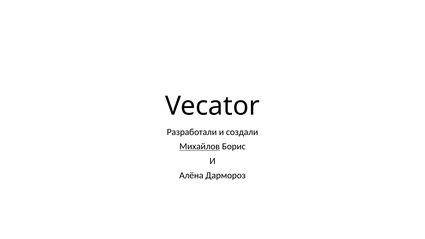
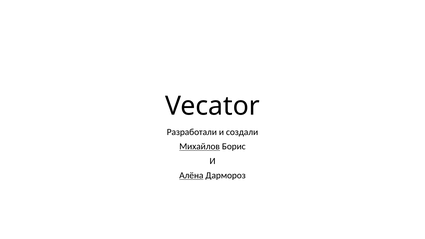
Алёна underline: none -> present
